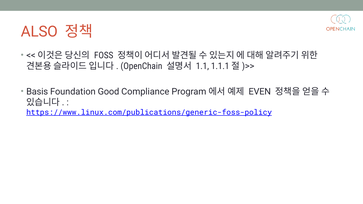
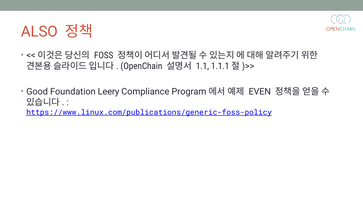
Basis: Basis -> Good
Good: Good -> Leery
